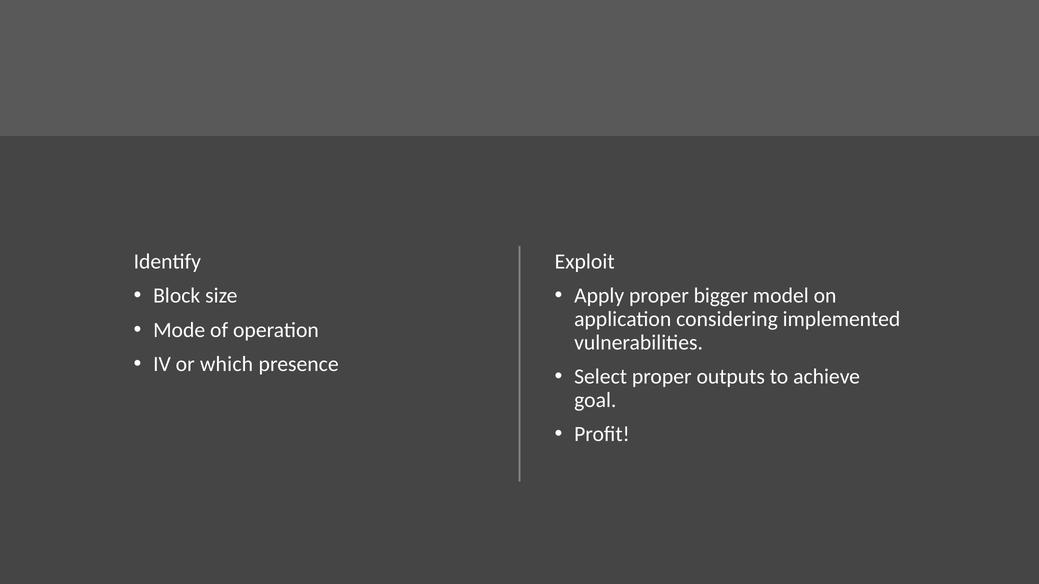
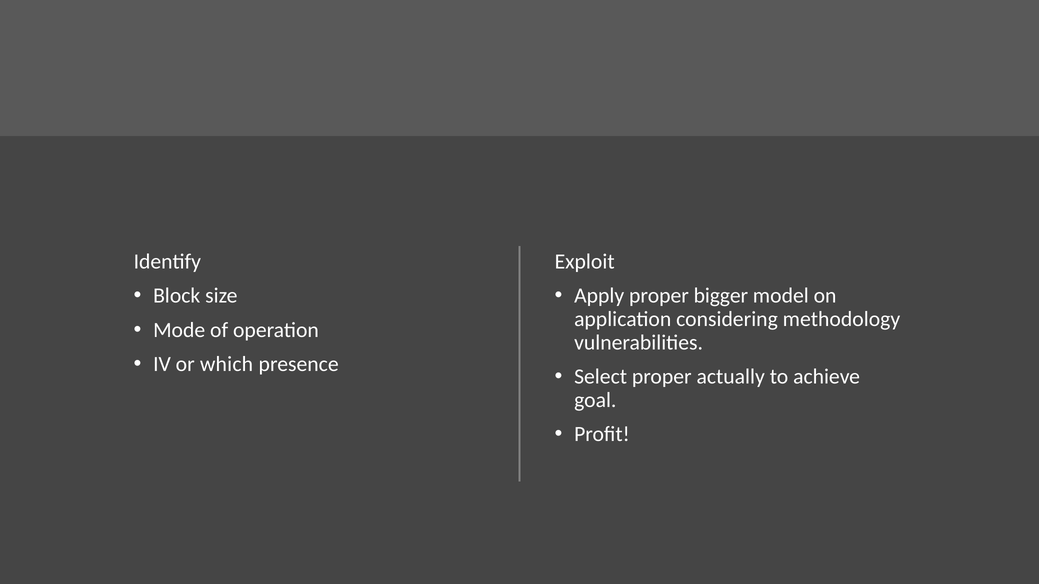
implemented: implemented -> methodology
outputs: outputs -> actually
